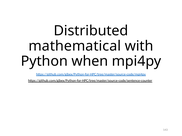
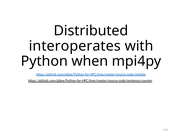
mathematical: mathematical -> interoperates
